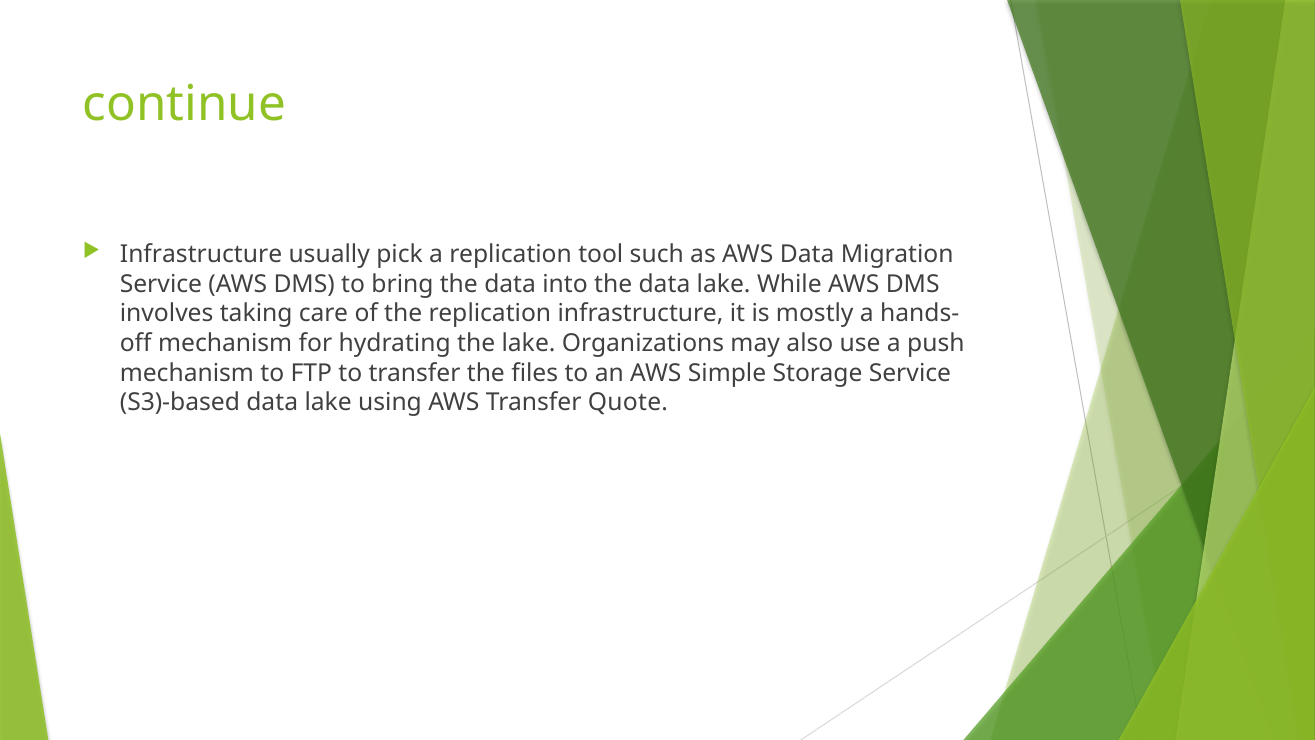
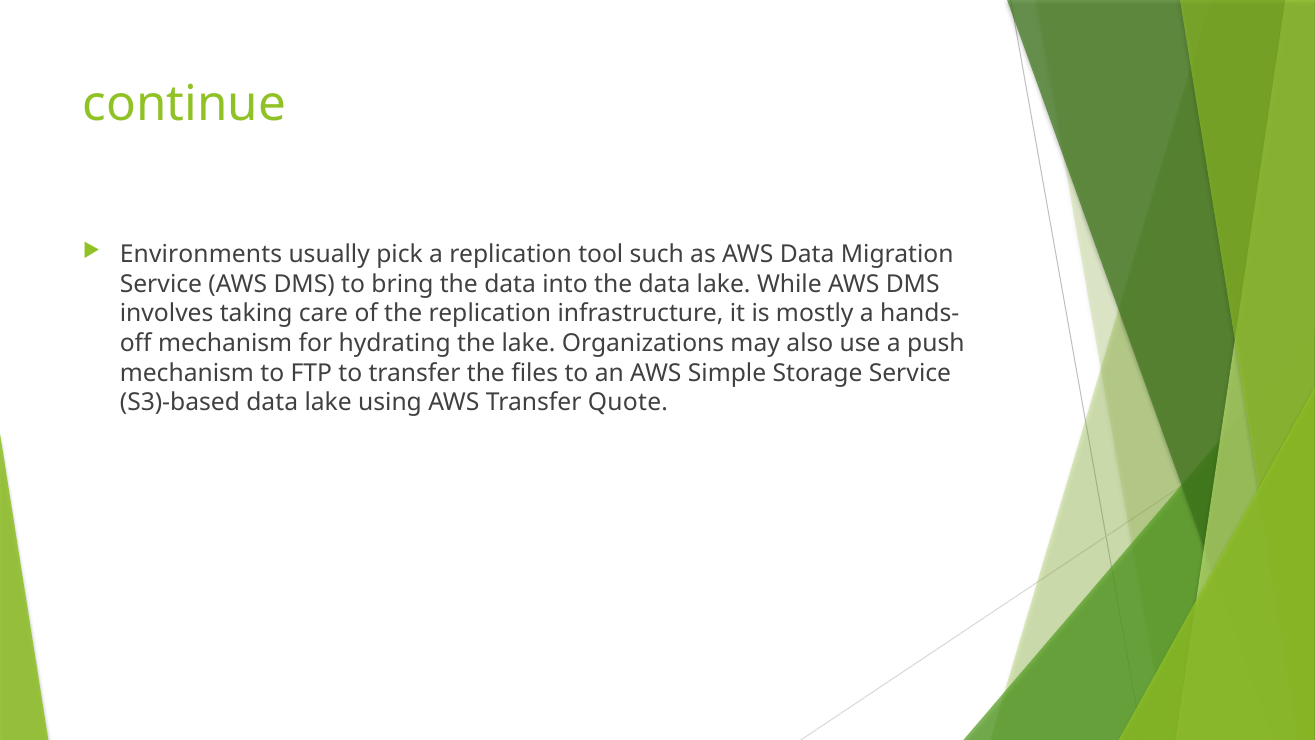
Infrastructure at (201, 254): Infrastructure -> Environments
